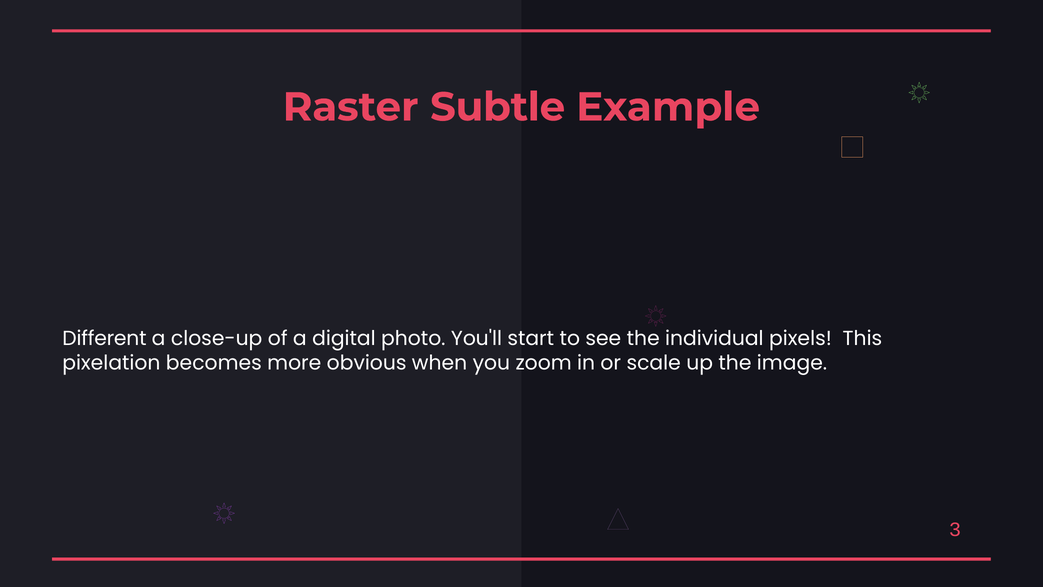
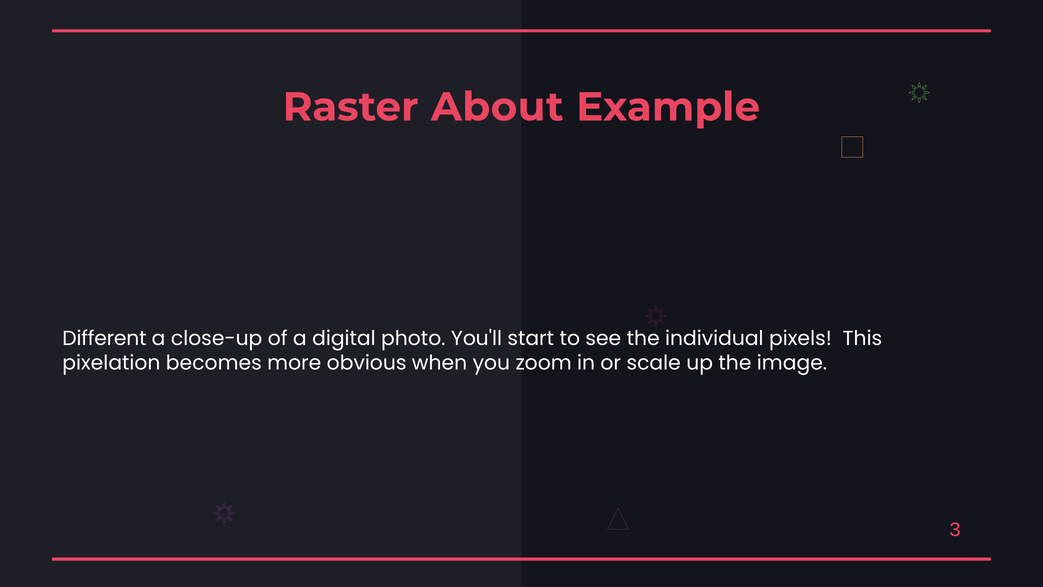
Subtle: Subtle -> About
